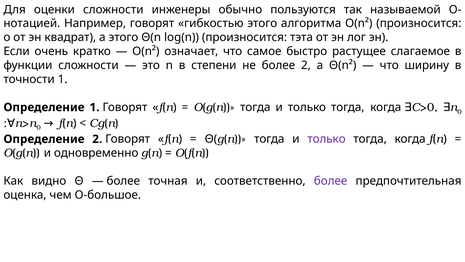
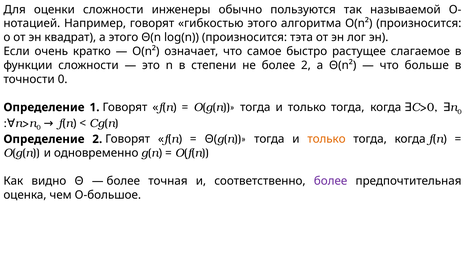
ширину: ширину -> больше
точности 1: 1 -> 0
только at (326, 139) colour: purple -> orange
